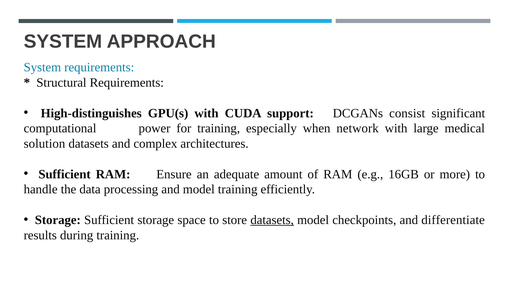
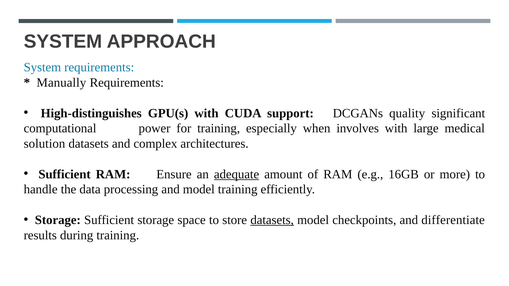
Structural: Structural -> Manually
consist: consist -> quality
network: network -> involves
adequate underline: none -> present
